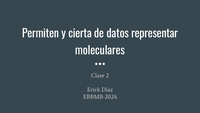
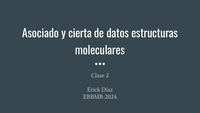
Permiten: Permiten -> Asociado
representar: representar -> estructuras
